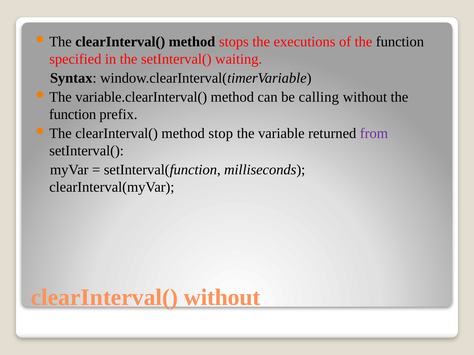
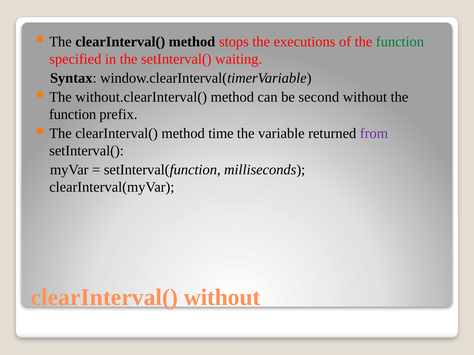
function at (400, 42) colour: black -> green
variable.clearInterval(: variable.clearInterval( -> without.clearInterval(
calling: calling -> second
stop: stop -> time
